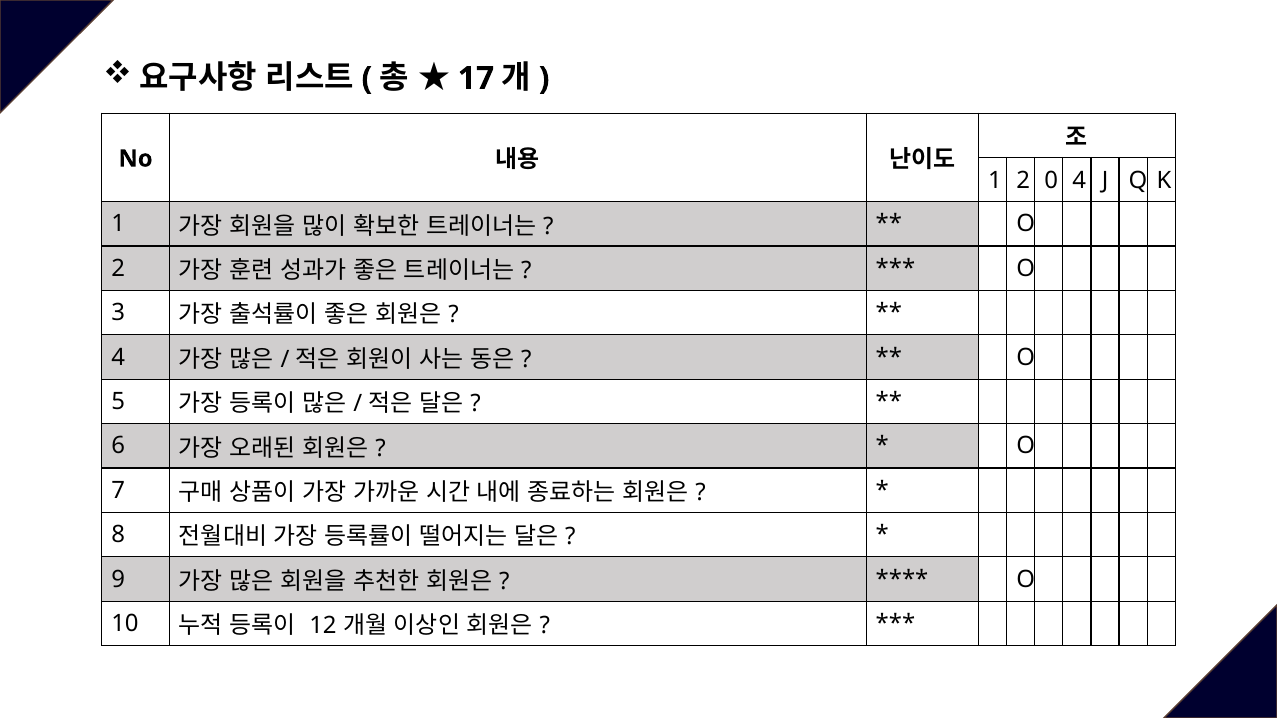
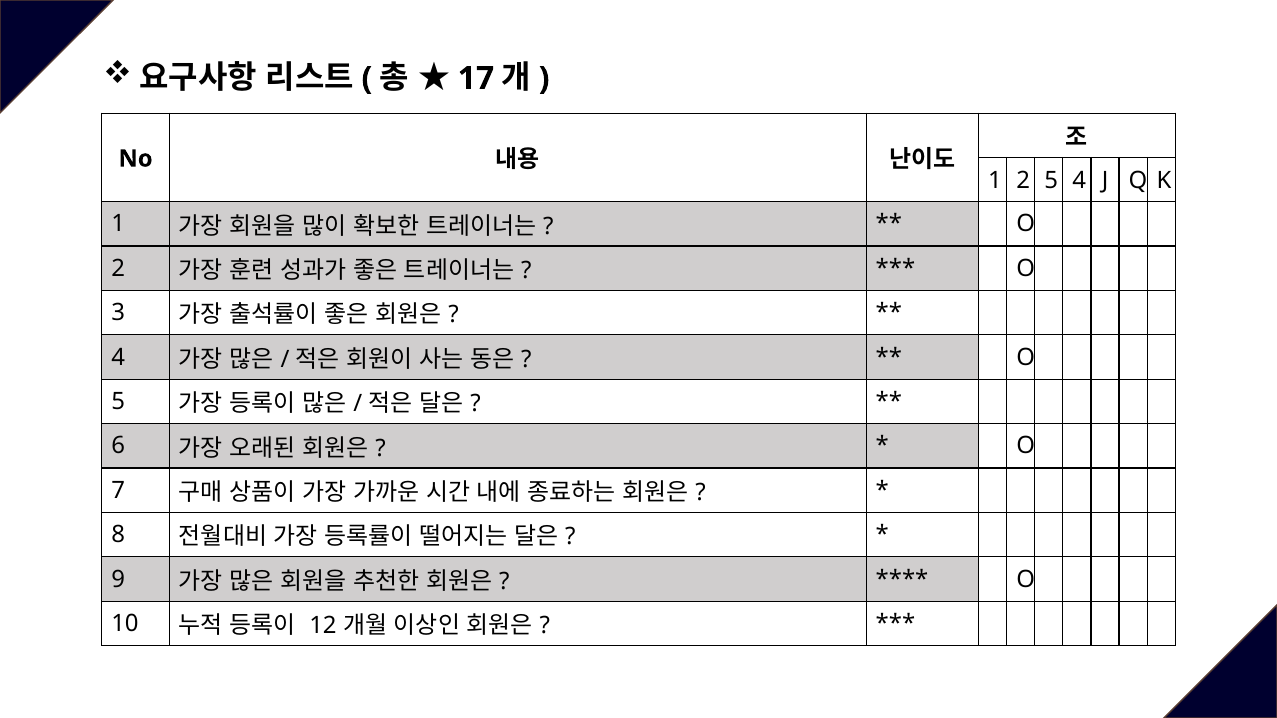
2 0: 0 -> 5
